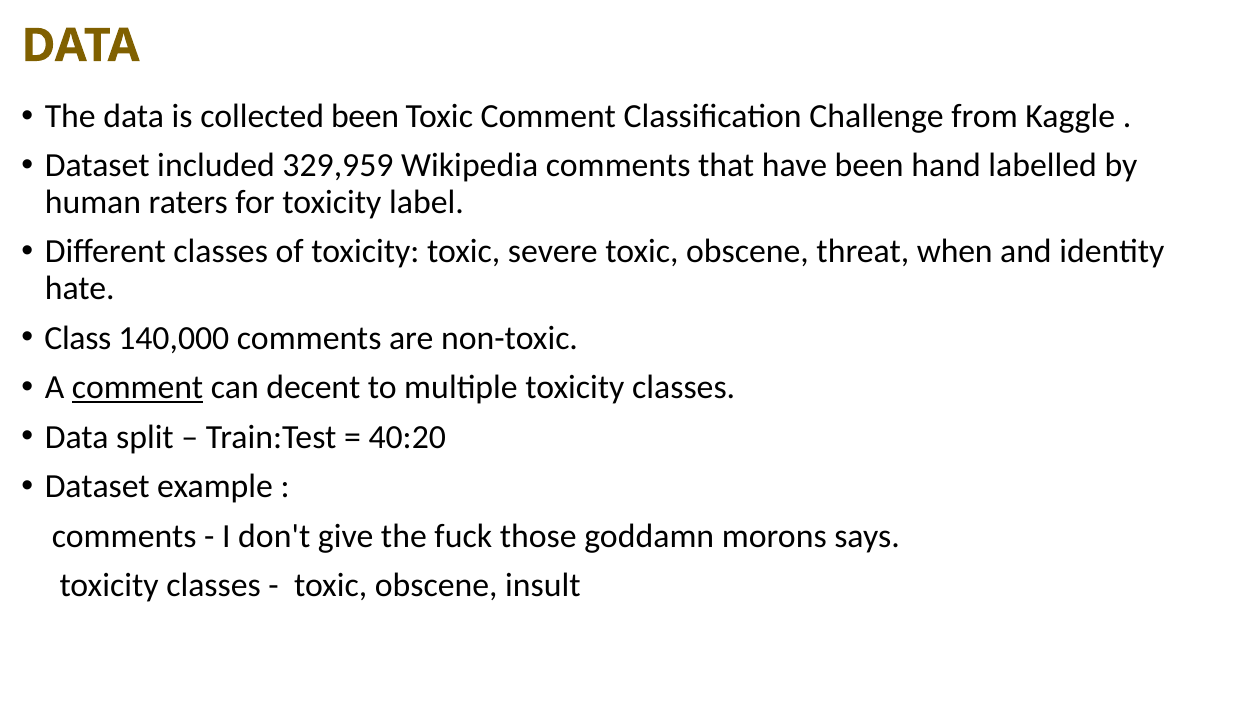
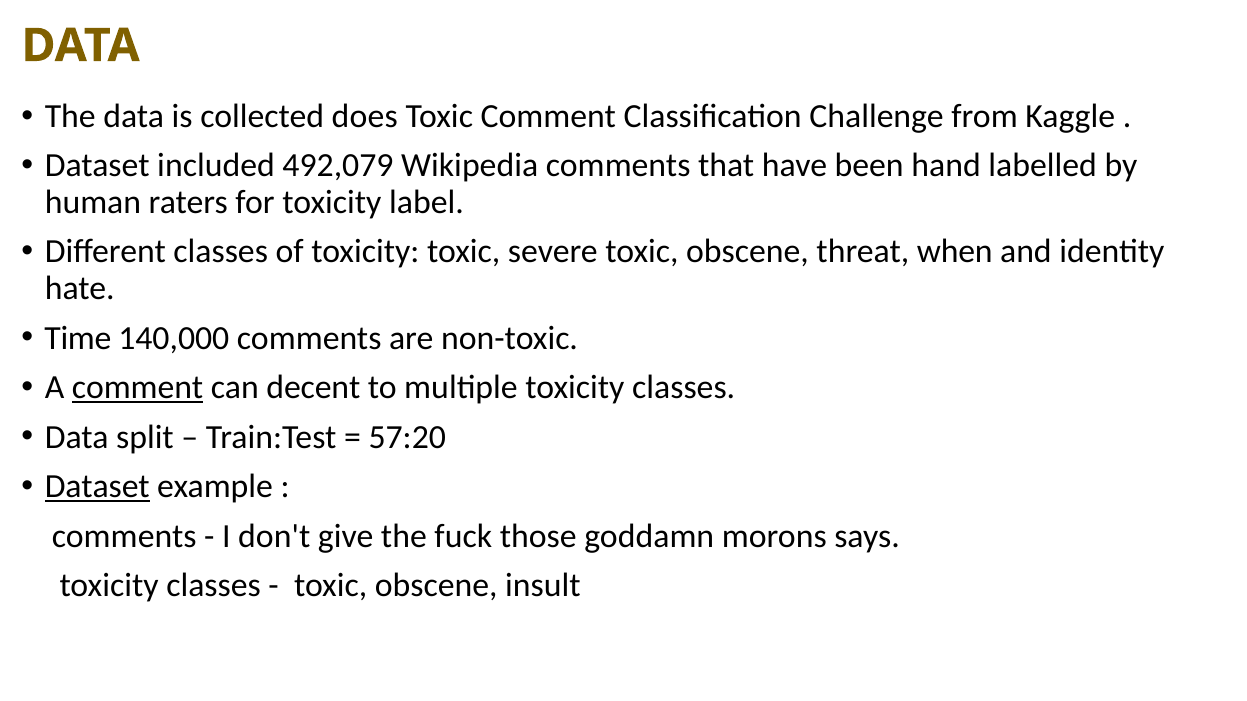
collected been: been -> does
329,959: 329,959 -> 492,079
Class: Class -> Time
40:20: 40:20 -> 57:20
Dataset at (97, 487) underline: none -> present
